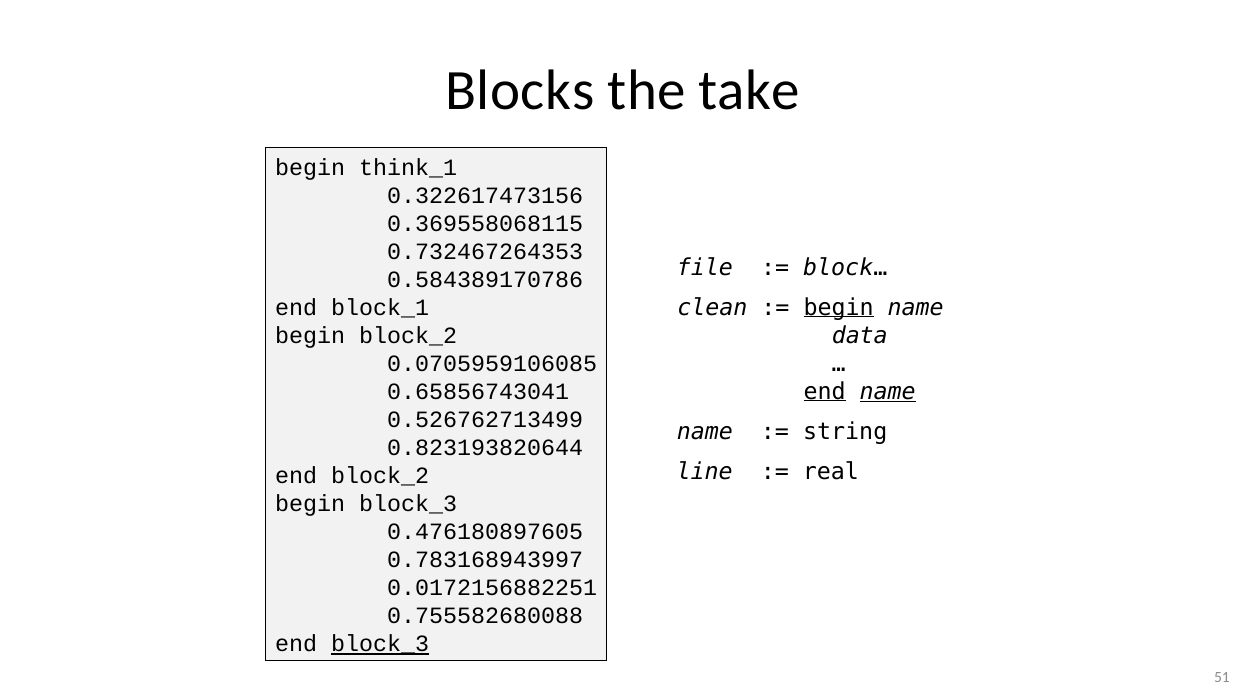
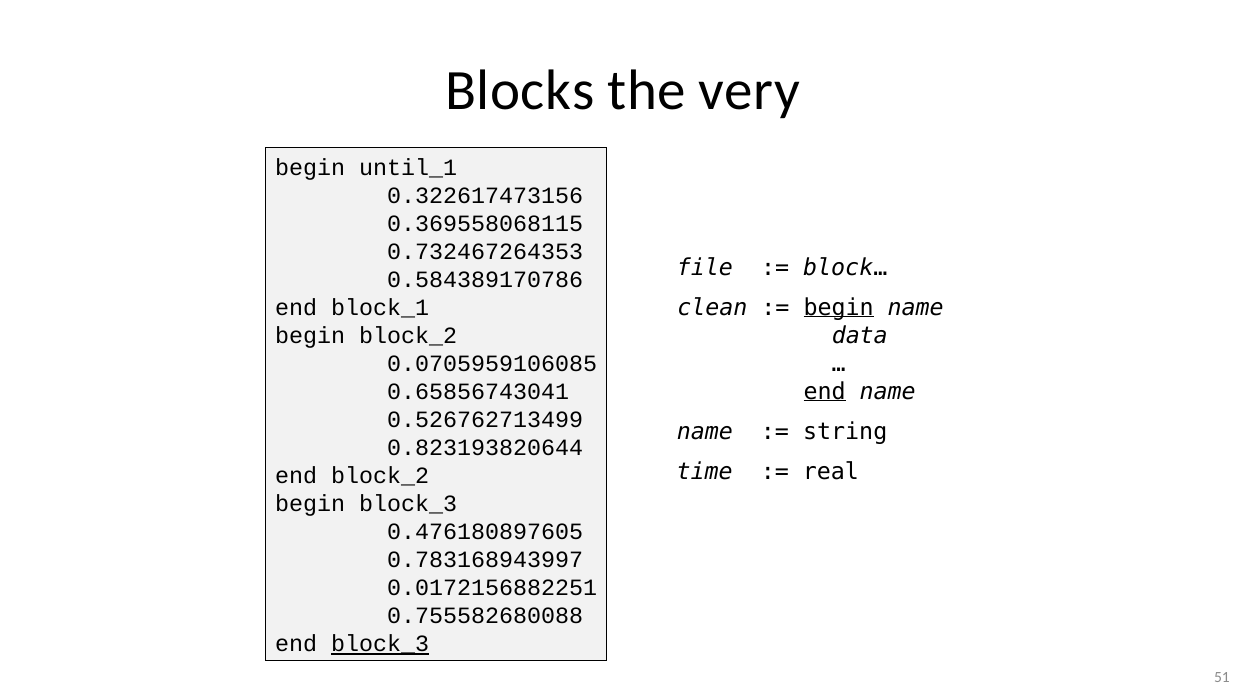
take: take -> very
think_1: think_1 -> until_1
name at (888, 391) underline: present -> none
line: line -> time
